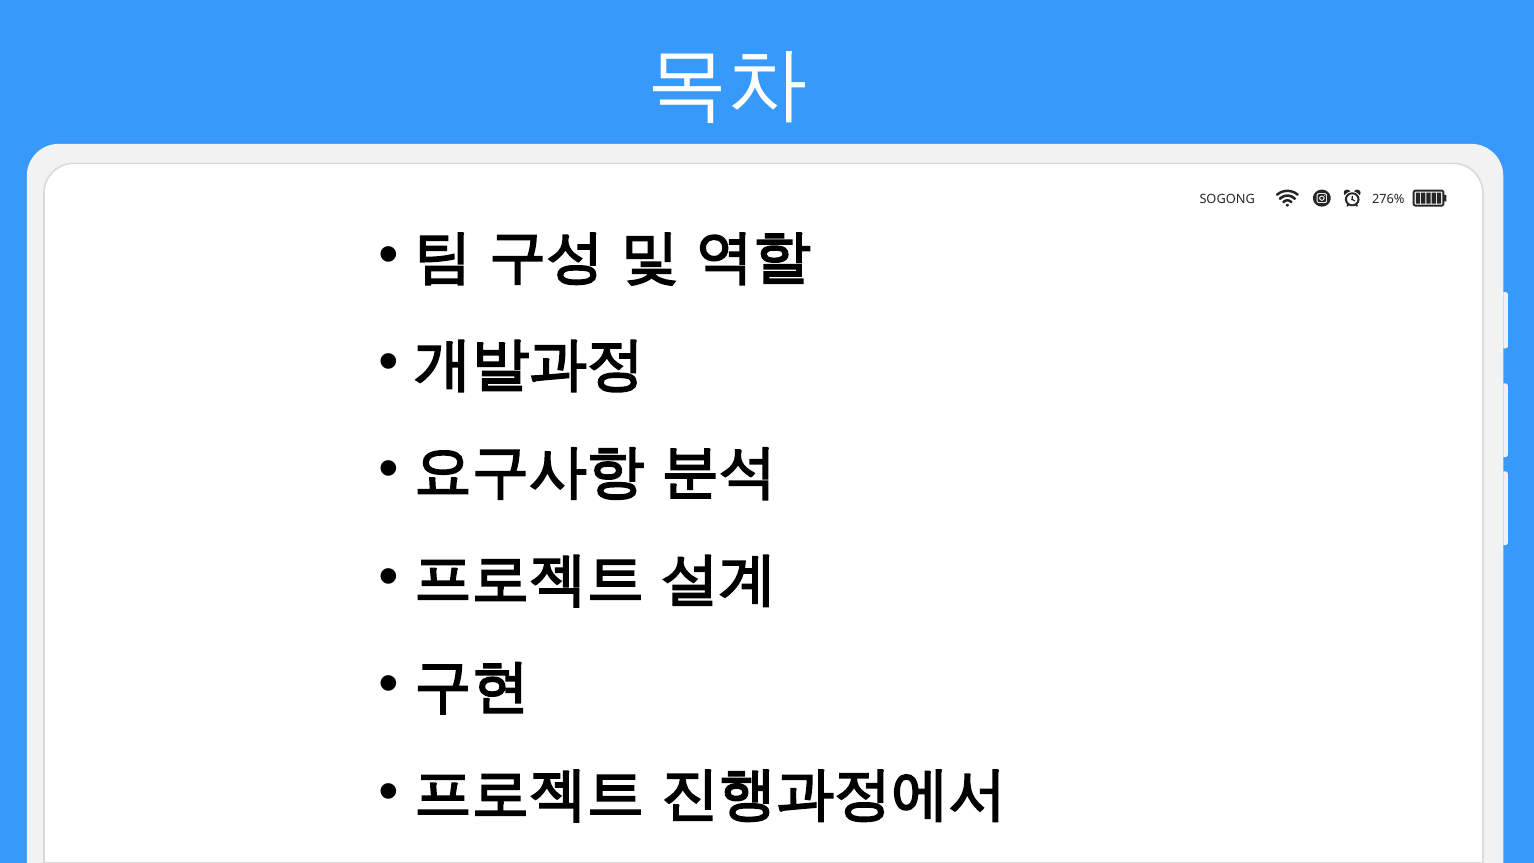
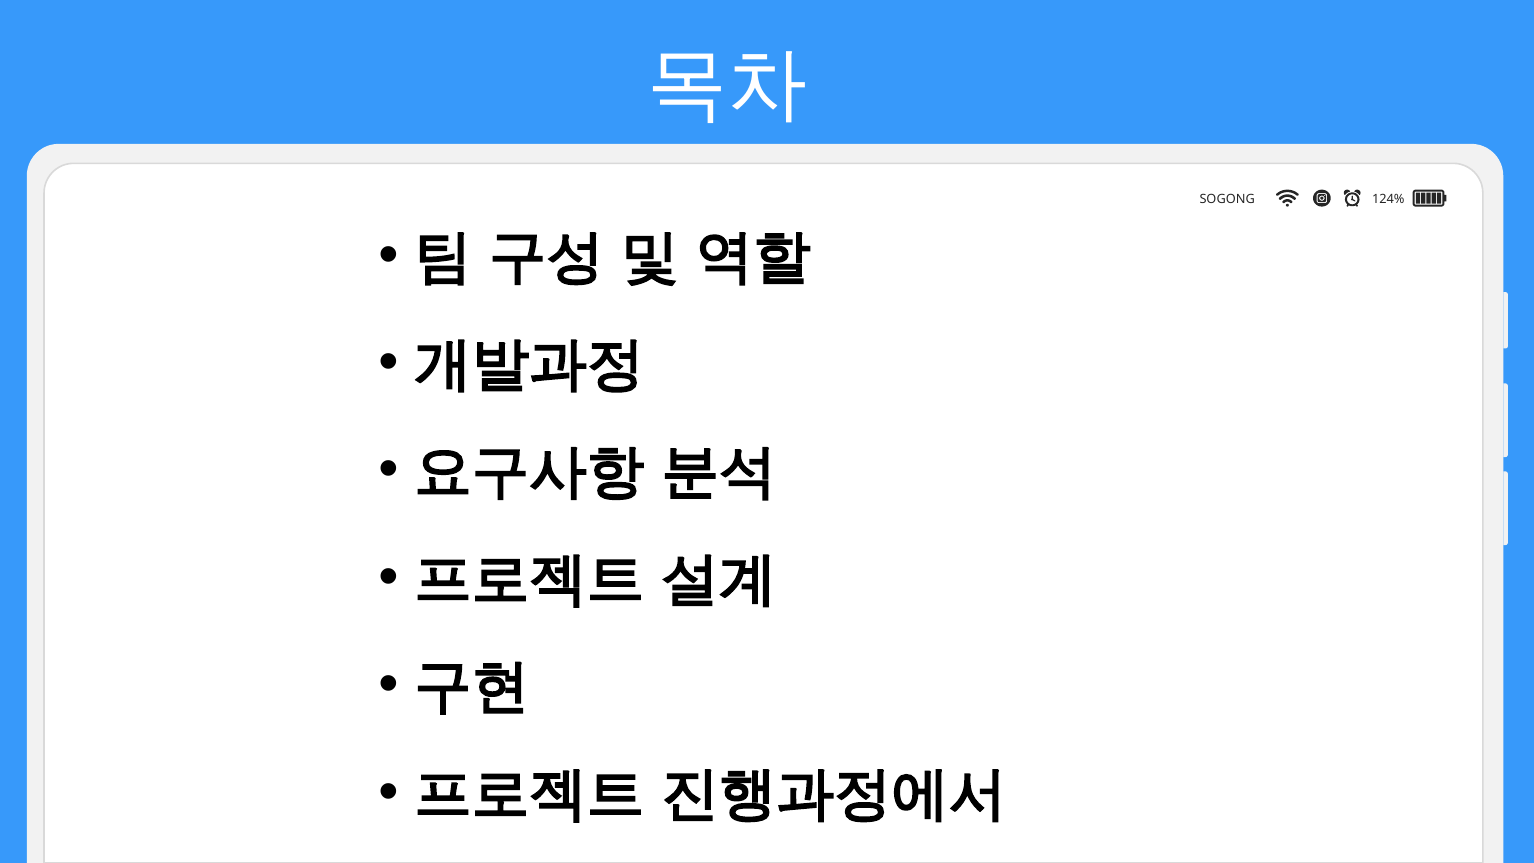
276%: 276% -> 124%
